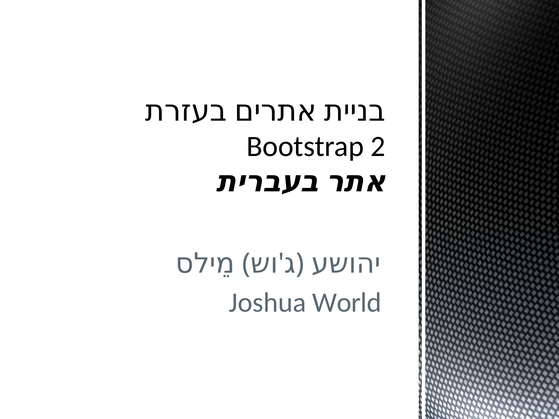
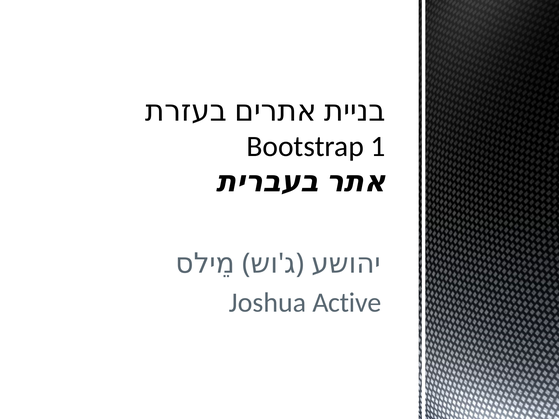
2: 2 -> 1
World: World -> Active
